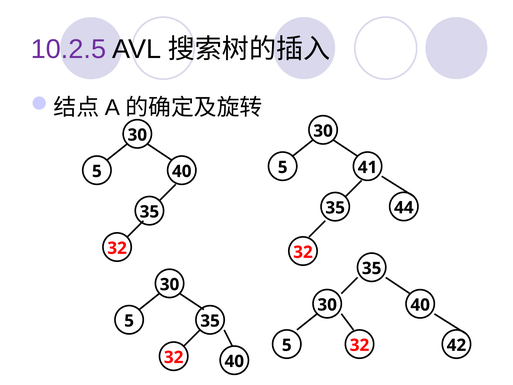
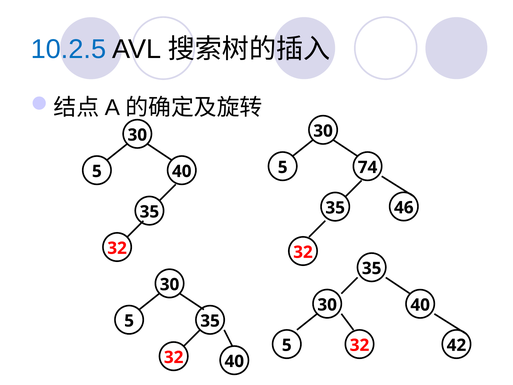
10.2.5 colour: purple -> blue
41: 41 -> 74
44: 44 -> 46
